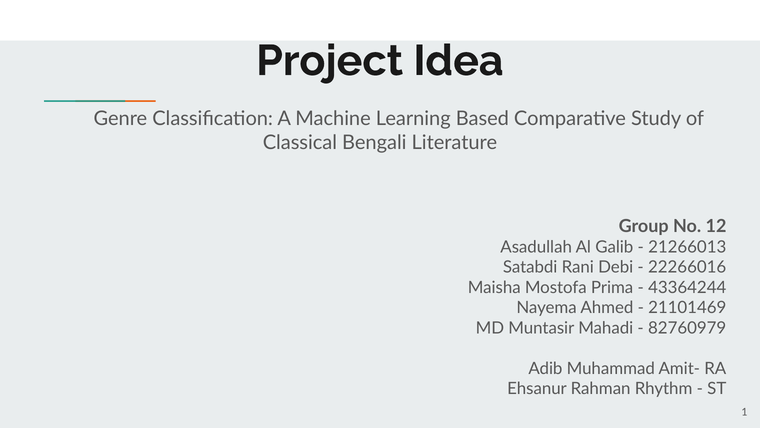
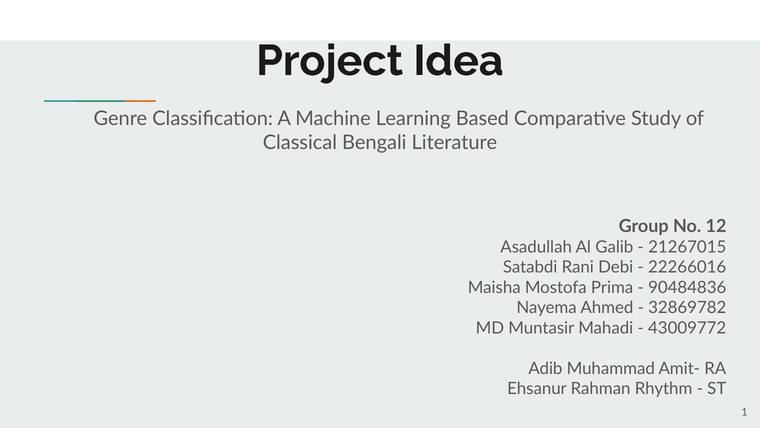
21266013: 21266013 -> 21267015
43364244: 43364244 -> 90484836
21101469: 21101469 -> 32869782
82760979: 82760979 -> 43009772
